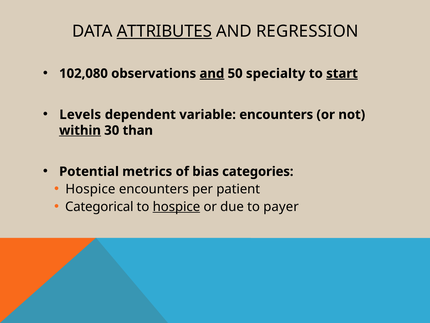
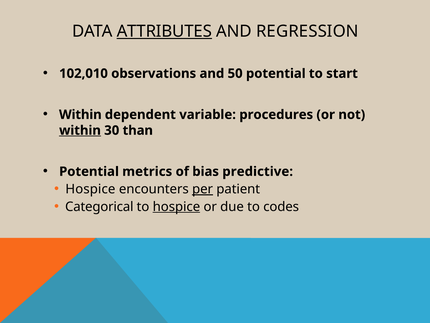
102,080: 102,080 -> 102,010
and at (212, 73) underline: present -> none
50 specialty: specialty -> potential
start underline: present -> none
Levels at (80, 114): Levels -> Within
variable encounters: encounters -> procedures
categories: categories -> predictive
per underline: none -> present
payer: payer -> codes
